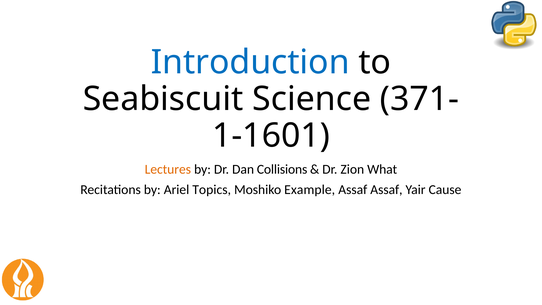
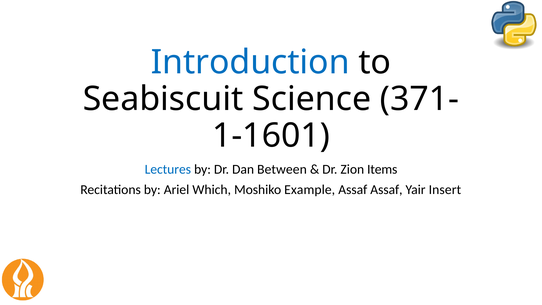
Lectures colour: orange -> blue
Collisions: Collisions -> Between
What: What -> Items
Topics: Topics -> Which
Cause: Cause -> Insert
